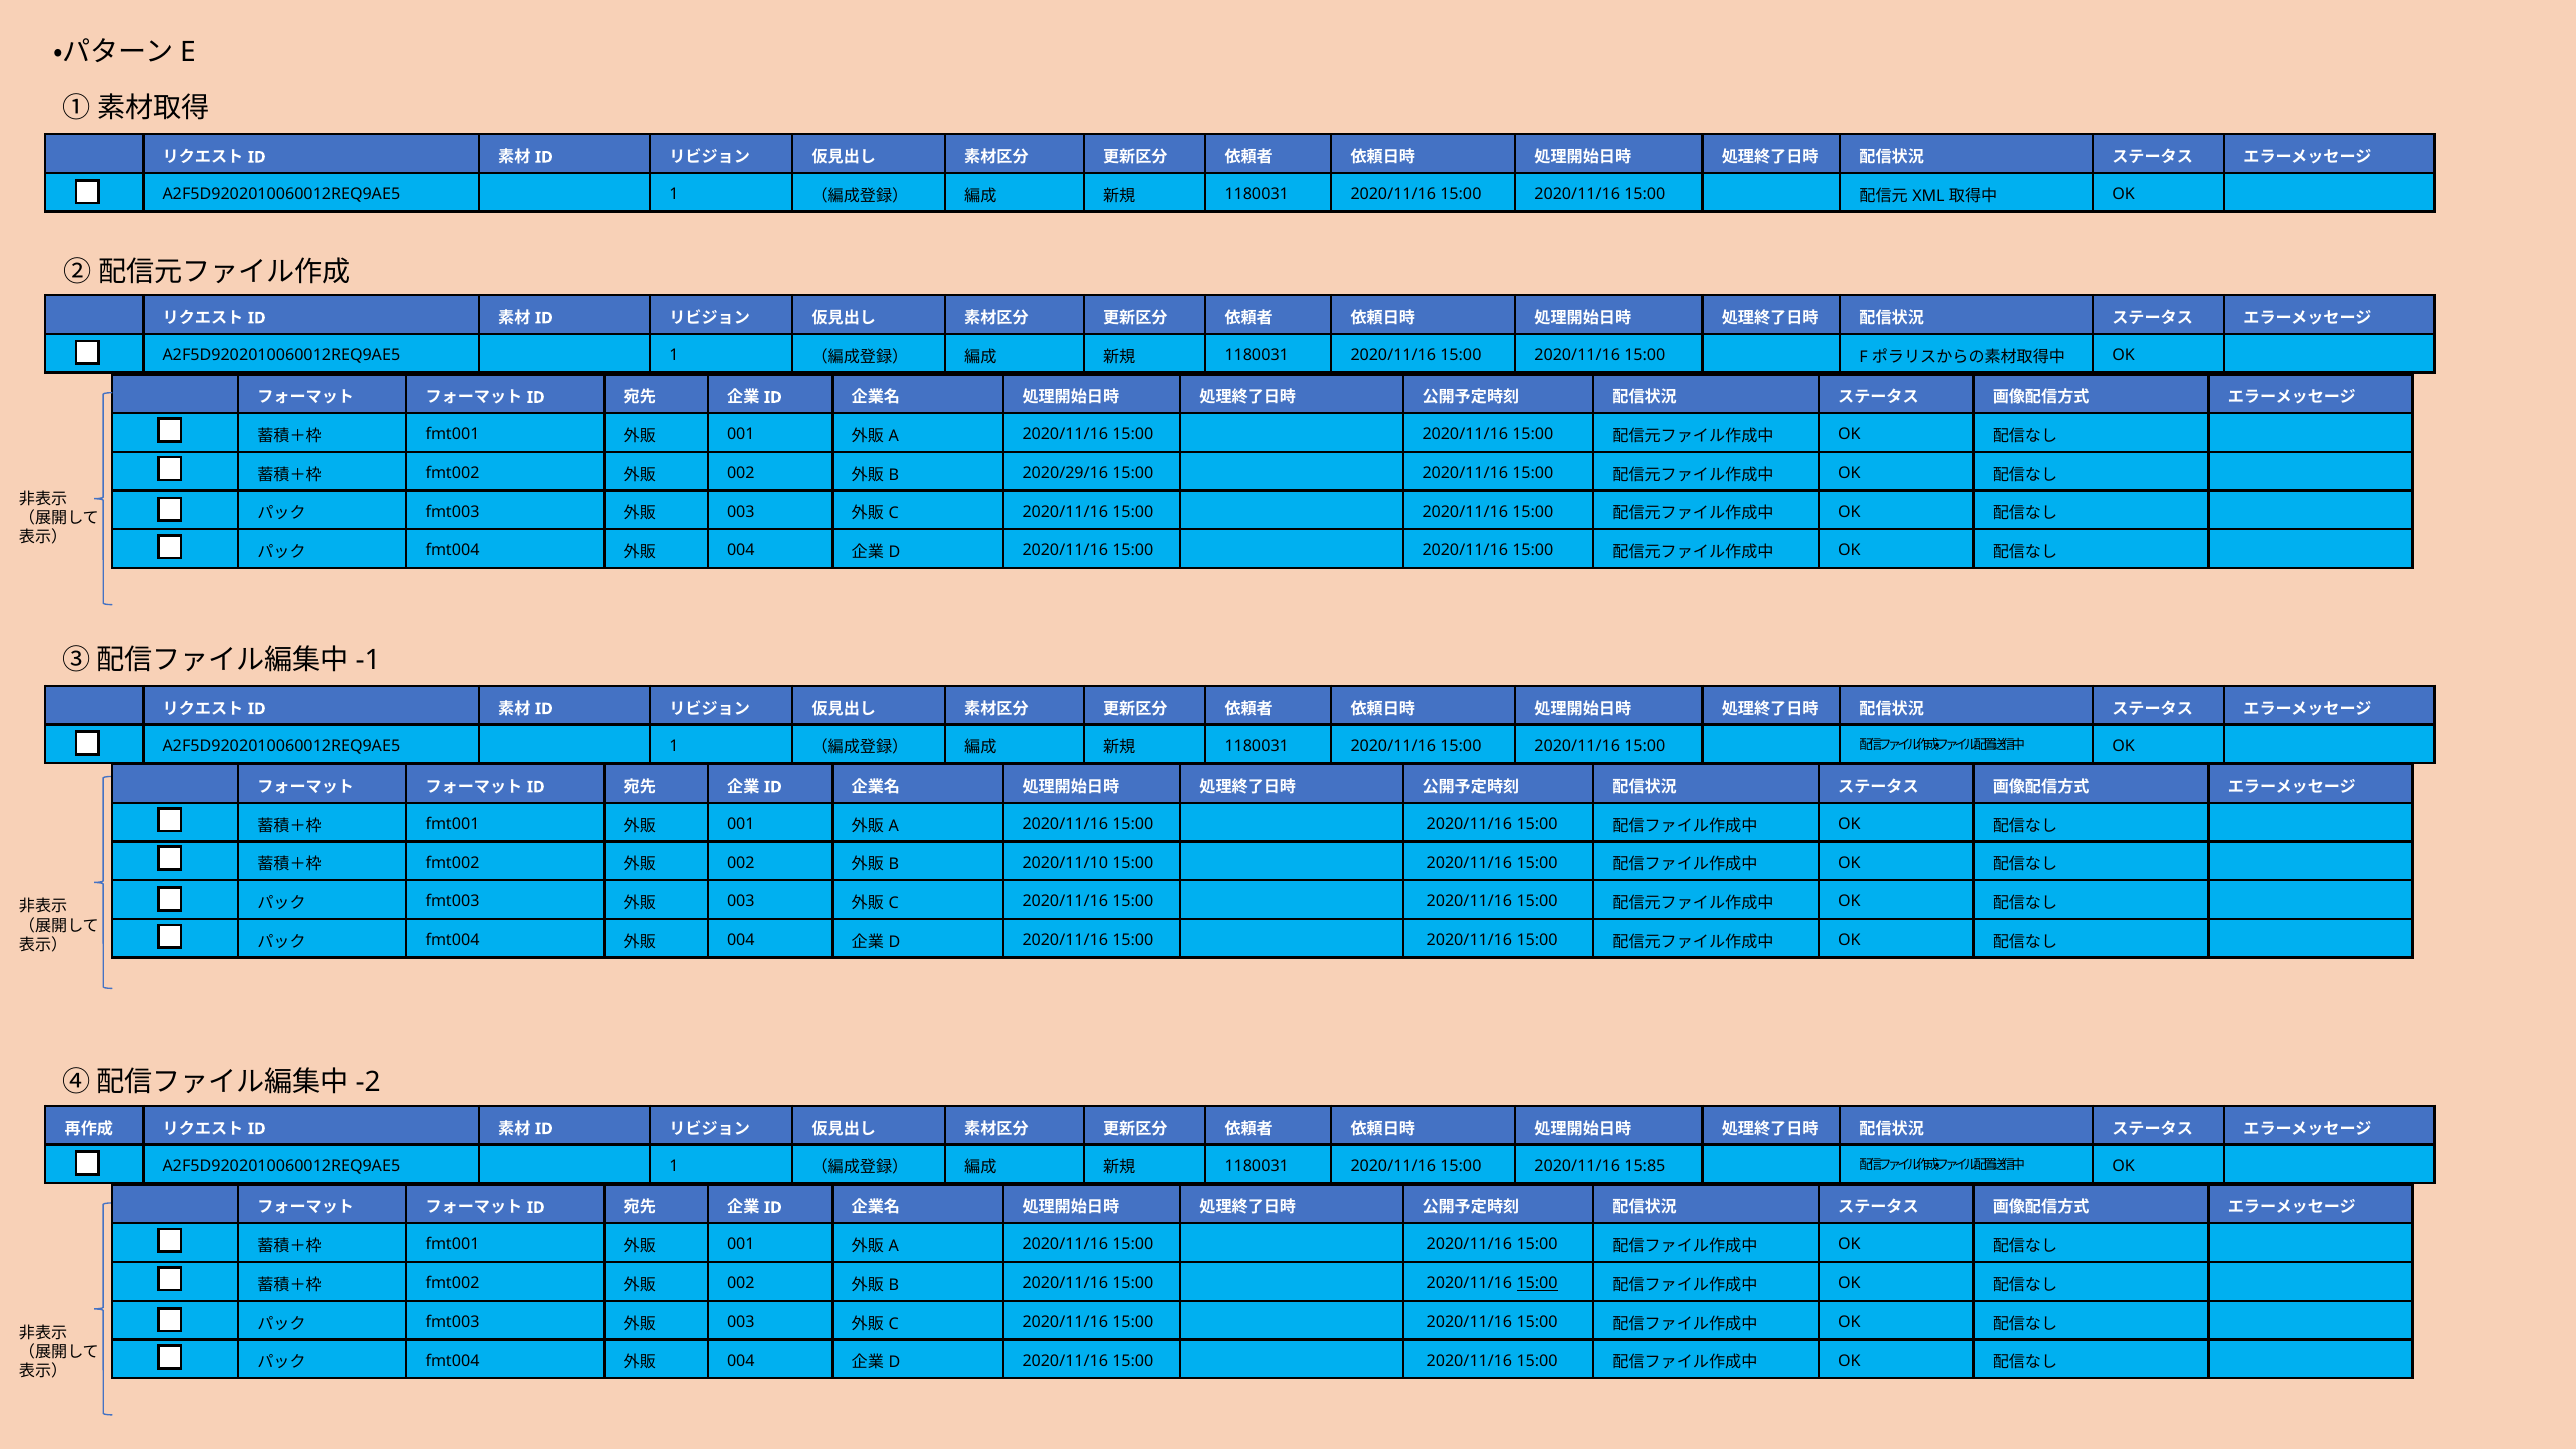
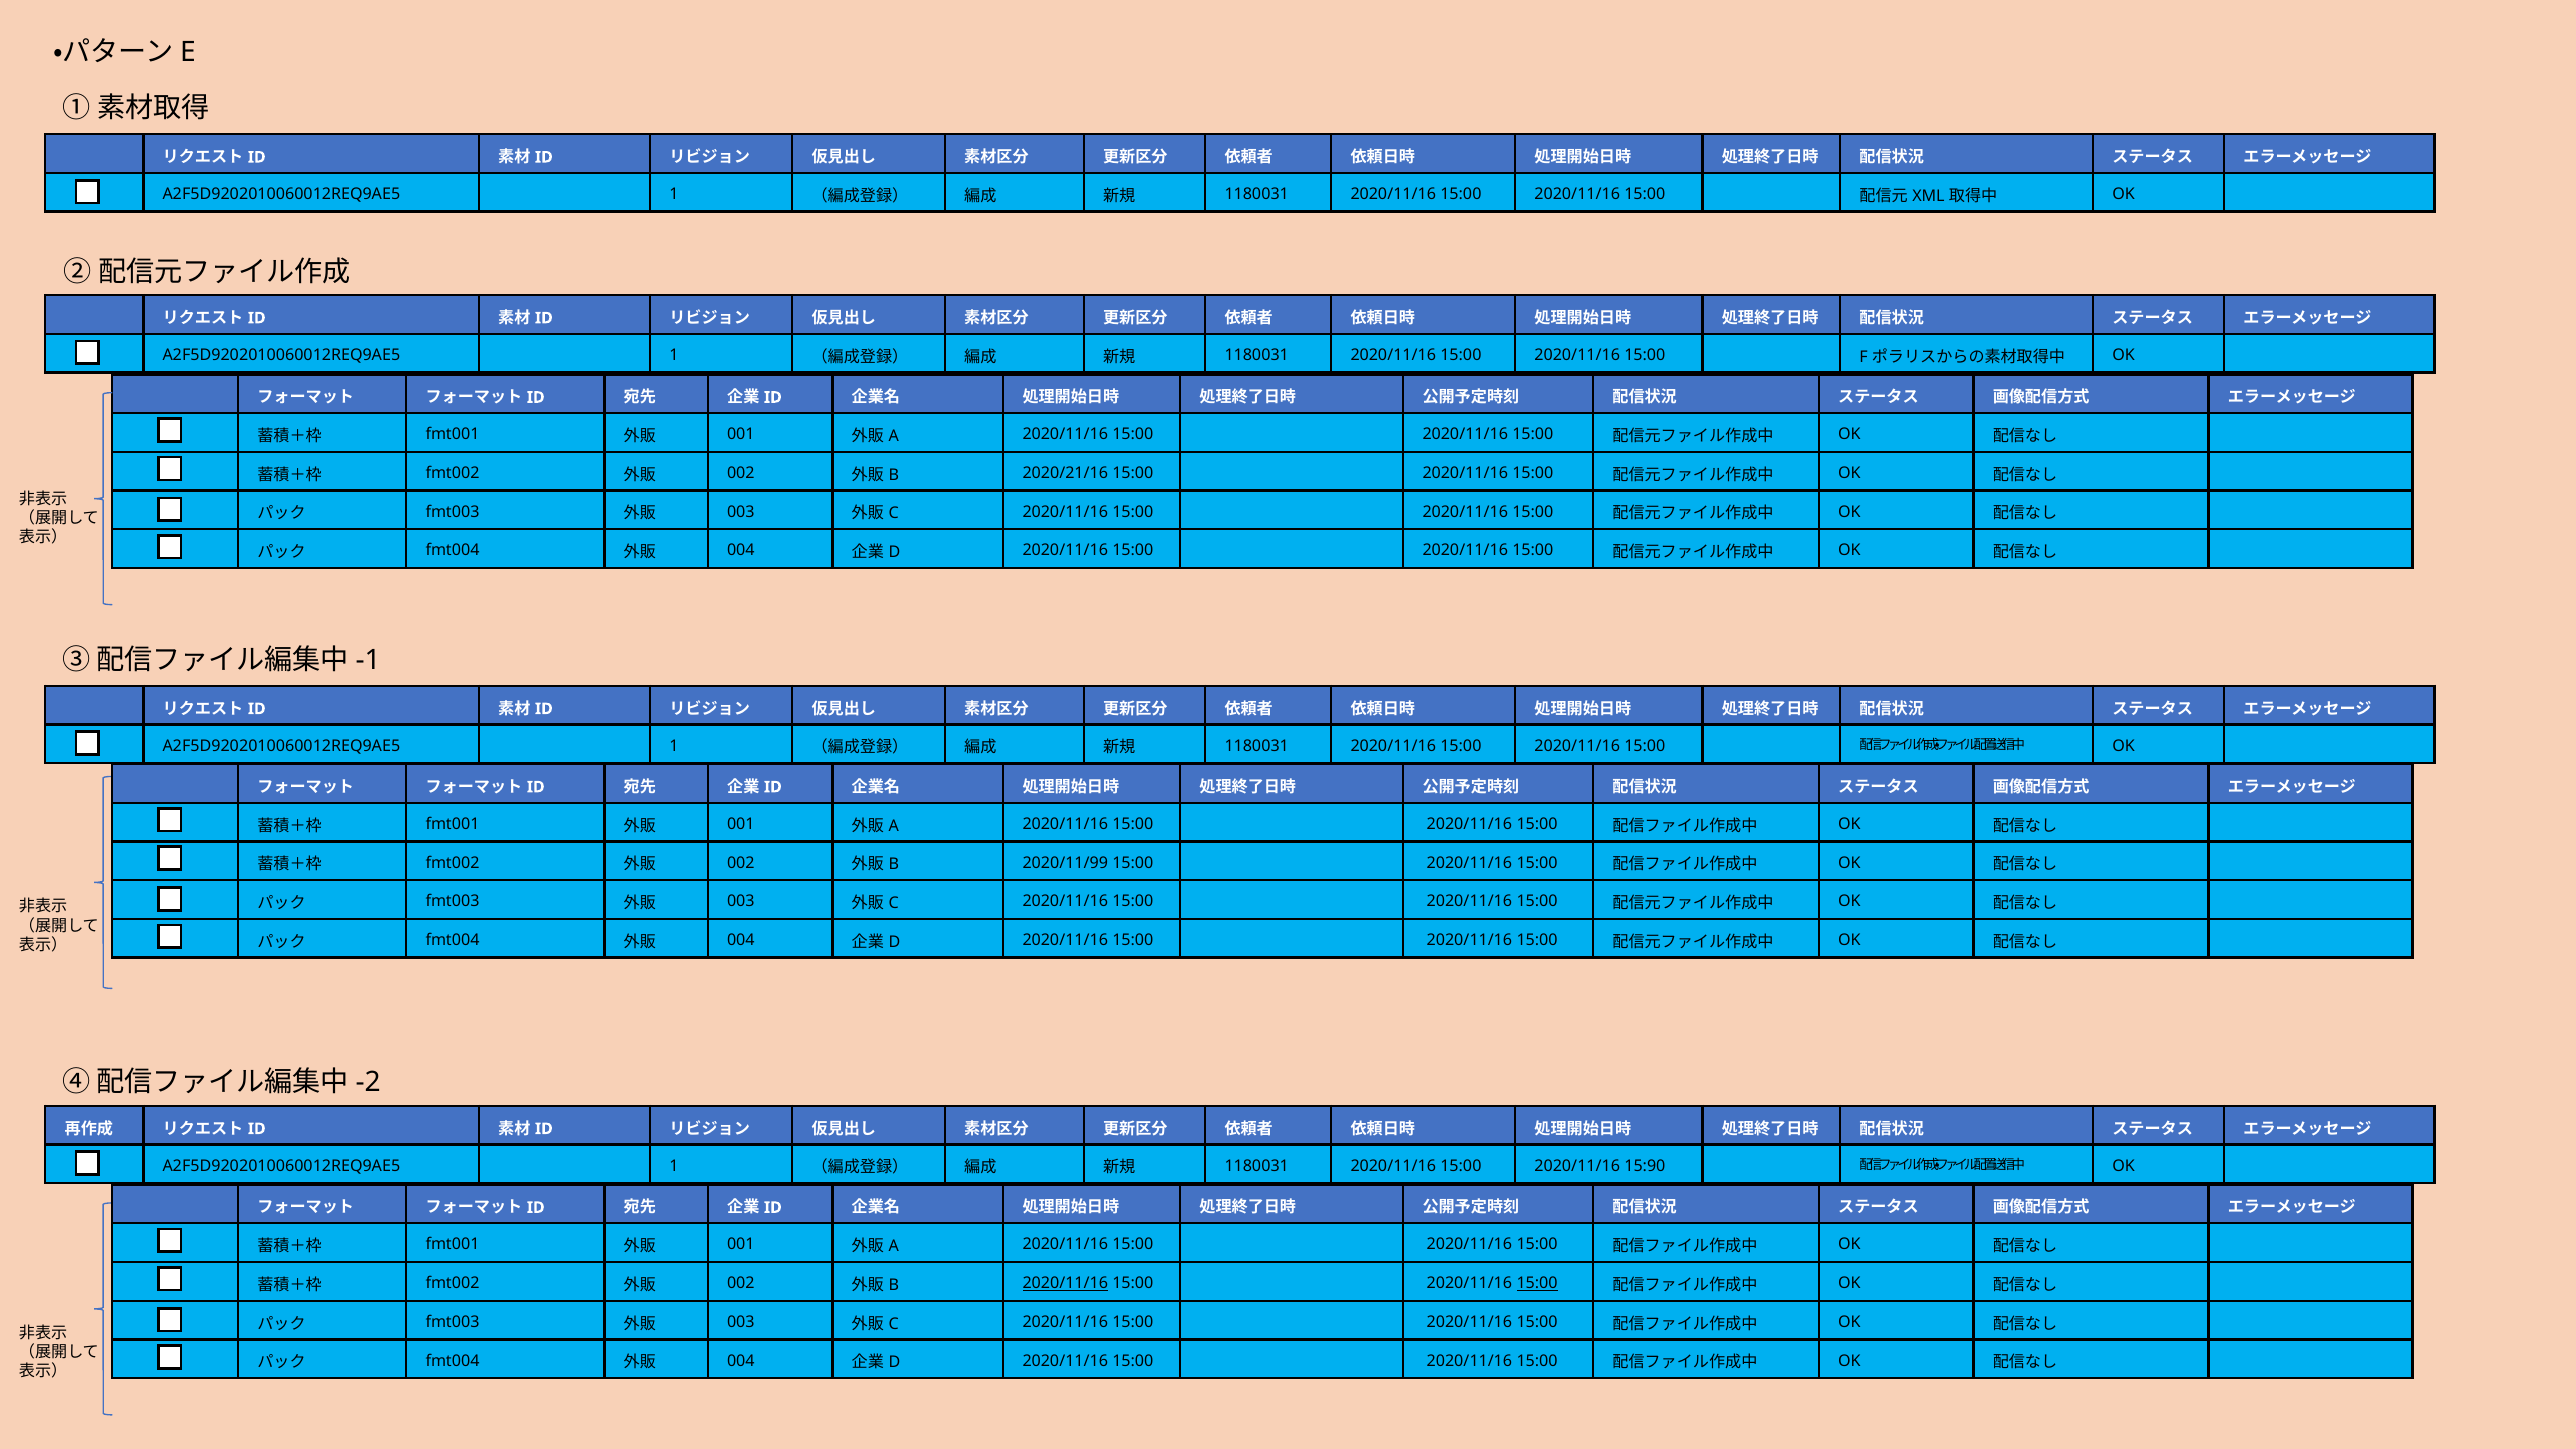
2020/29/16: 2020/29/16 -> 2020/21/16
2020/11/10: 2020/11/10 -> 2020/11/99
15:85: 15:85 -> 15:90
2020/11/16 at (1065, 1283) underline: none -> present
